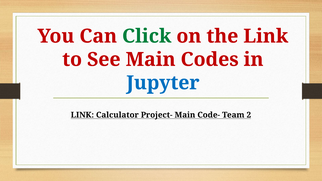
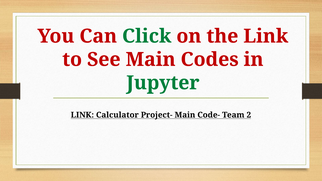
Jupyter colour: blue -> green
